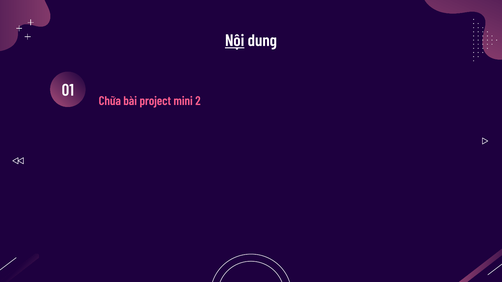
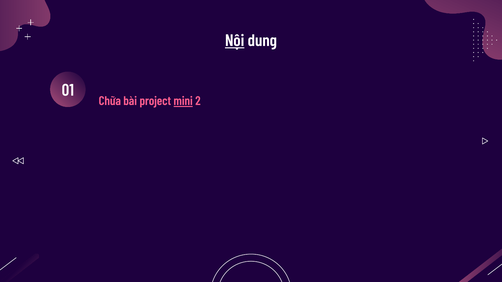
mini underline: none -> present
